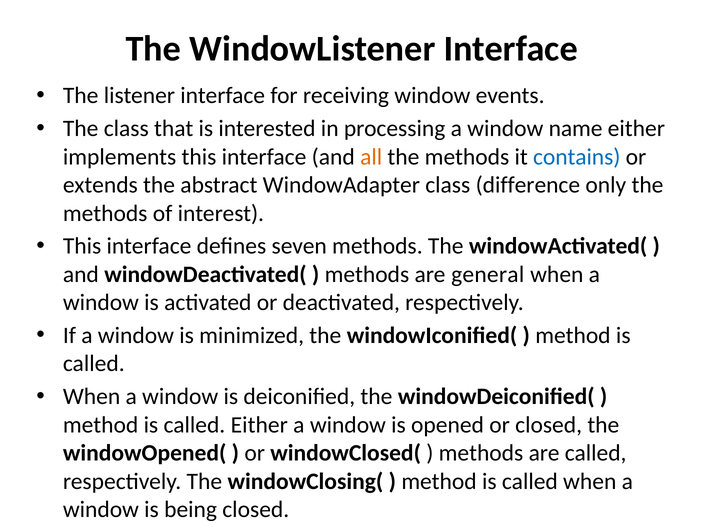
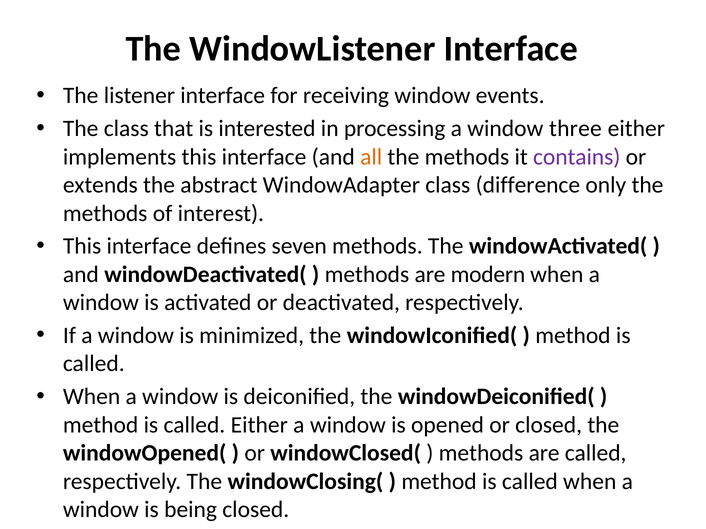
name: name -> three
contains colour: blue -> purple
general: general -> modern
